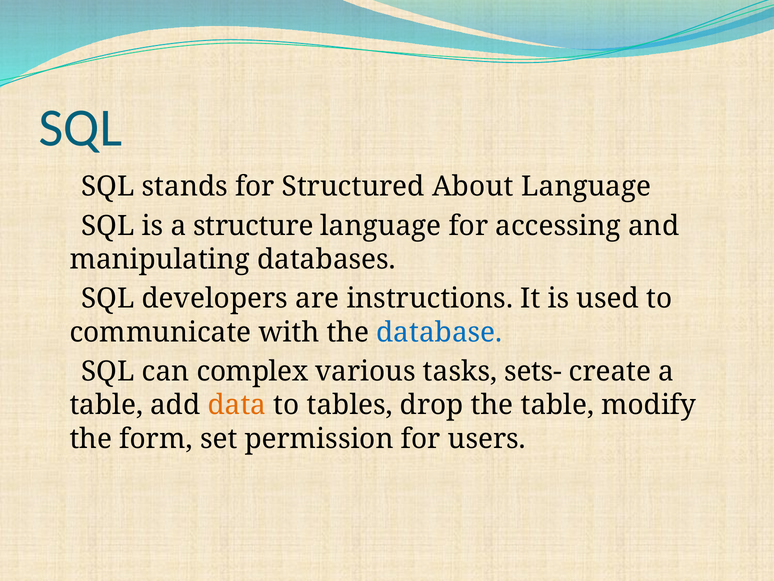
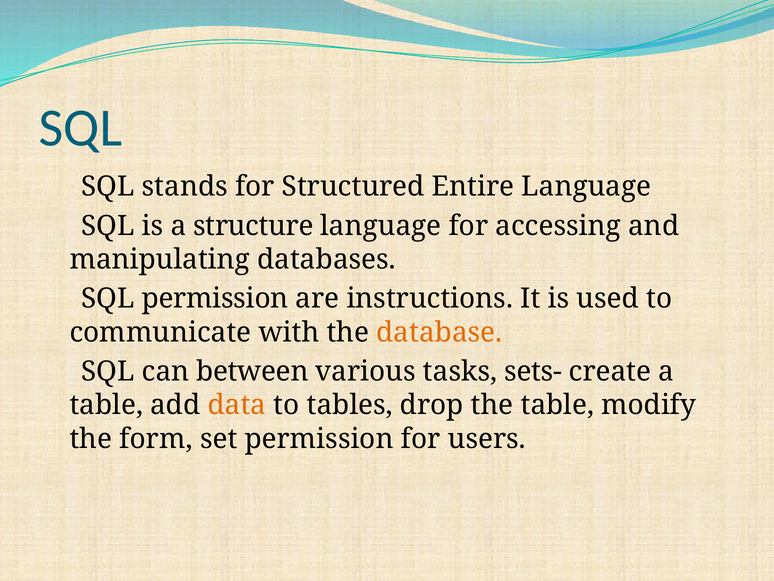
About: About -> Entire
SQL developers: developers -> permission
database colour: blue -> orange
complex: complex -> between
